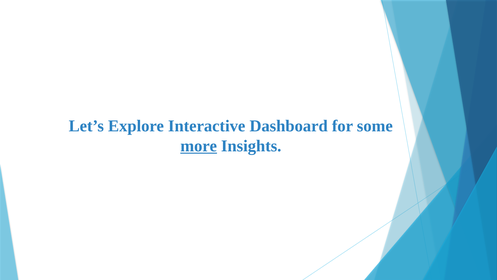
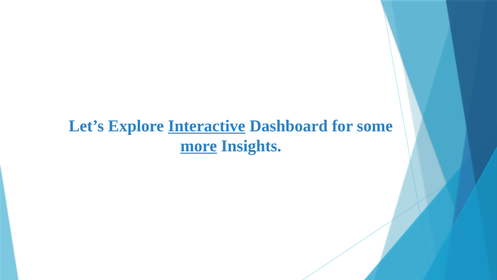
Interactive underline: none -> present
